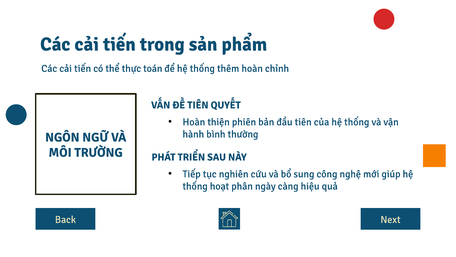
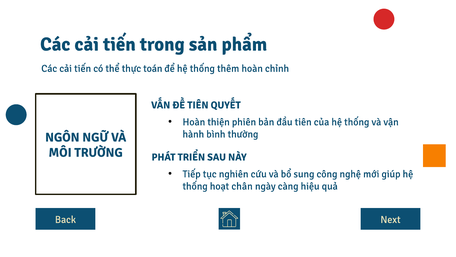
phân: phân -> chân
